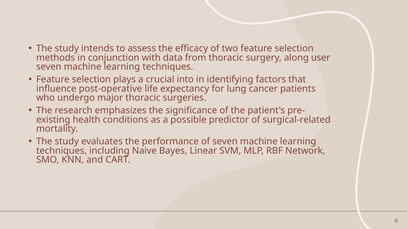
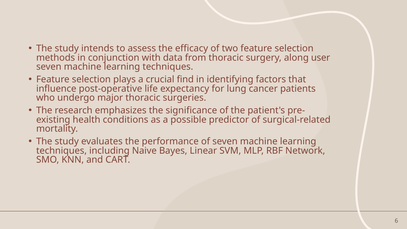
into: into -> find
